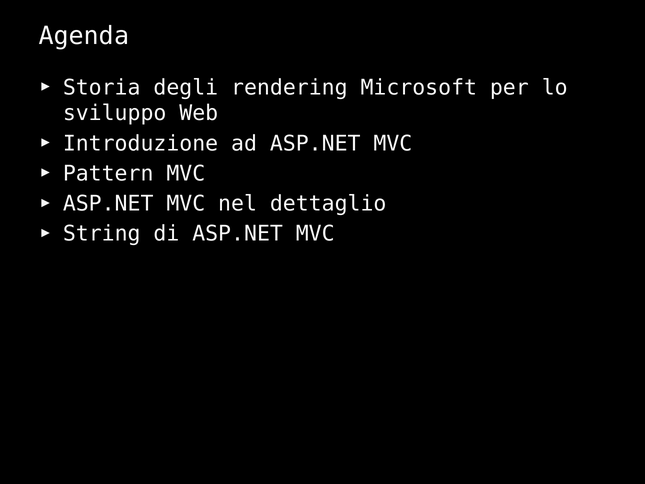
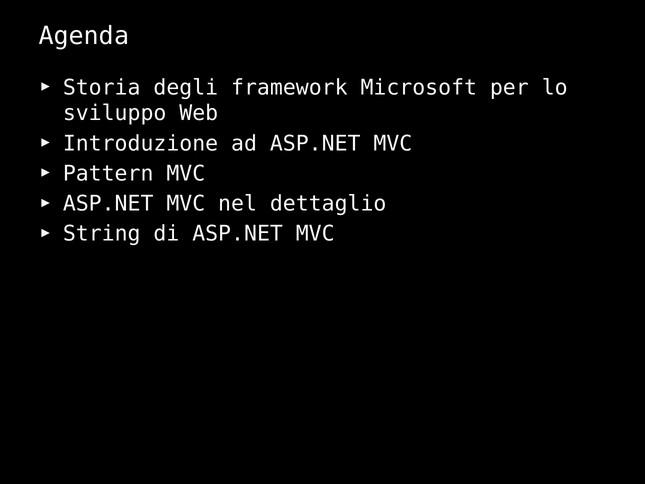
rendering: rendering -> framework
